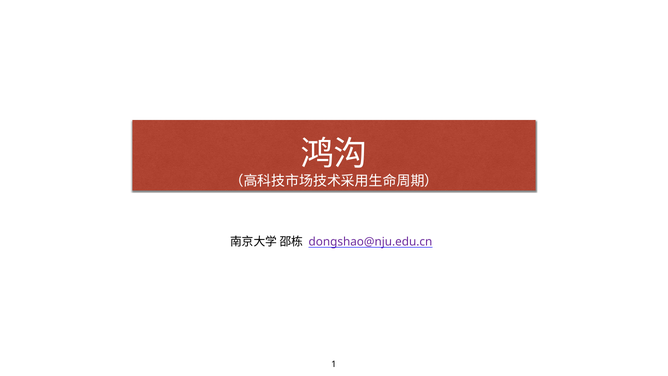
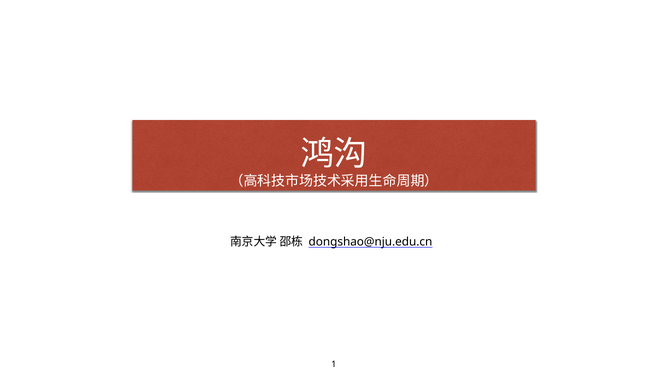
dongshao@nju.edu.cn colour: purple -> black
